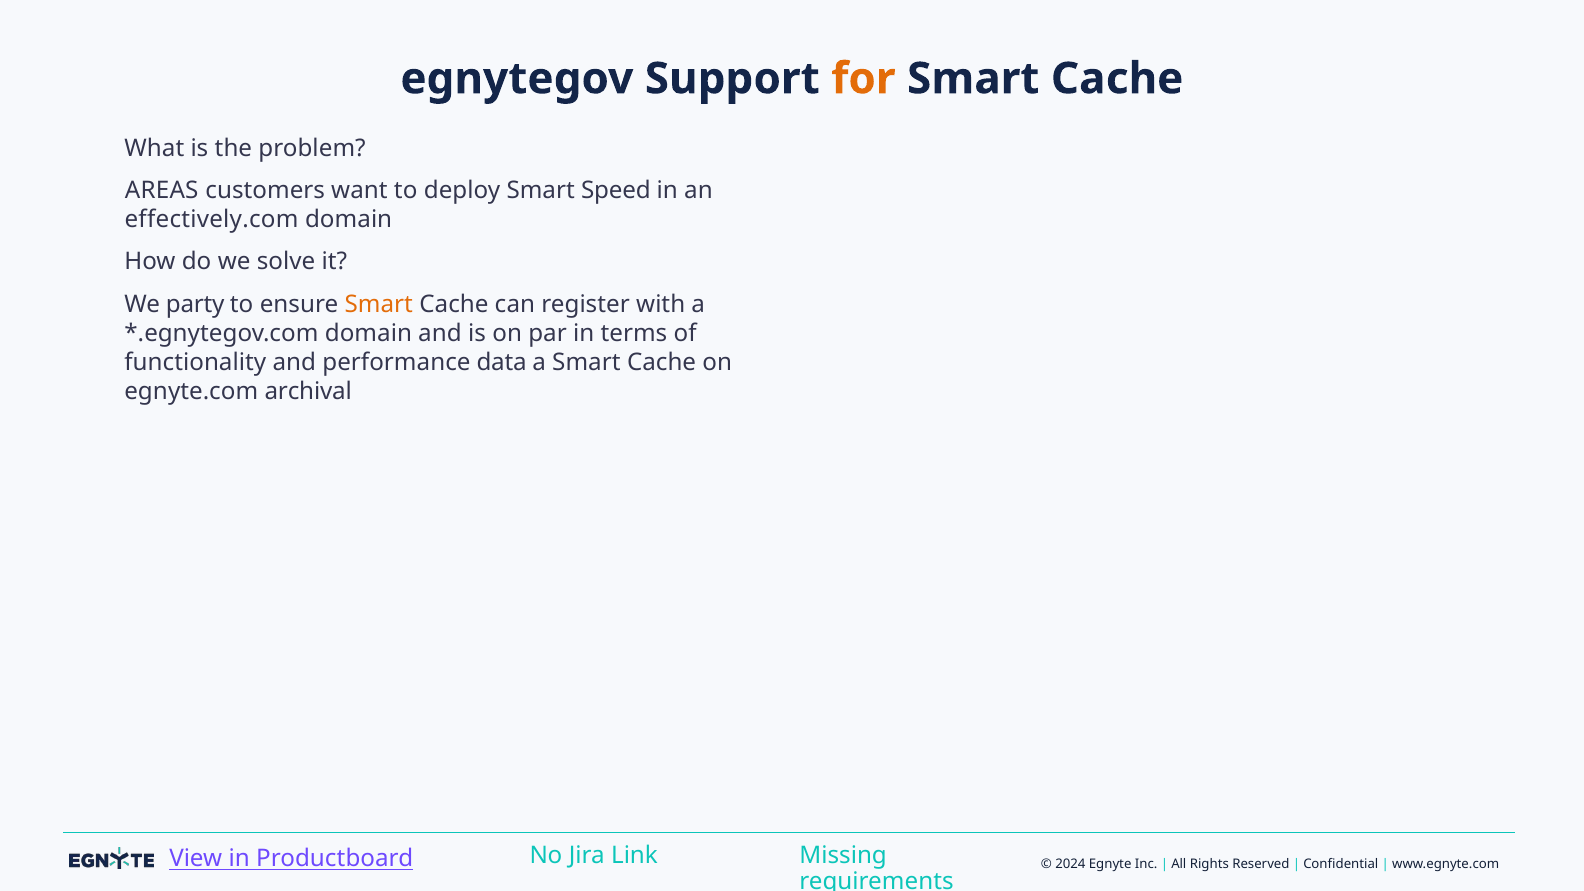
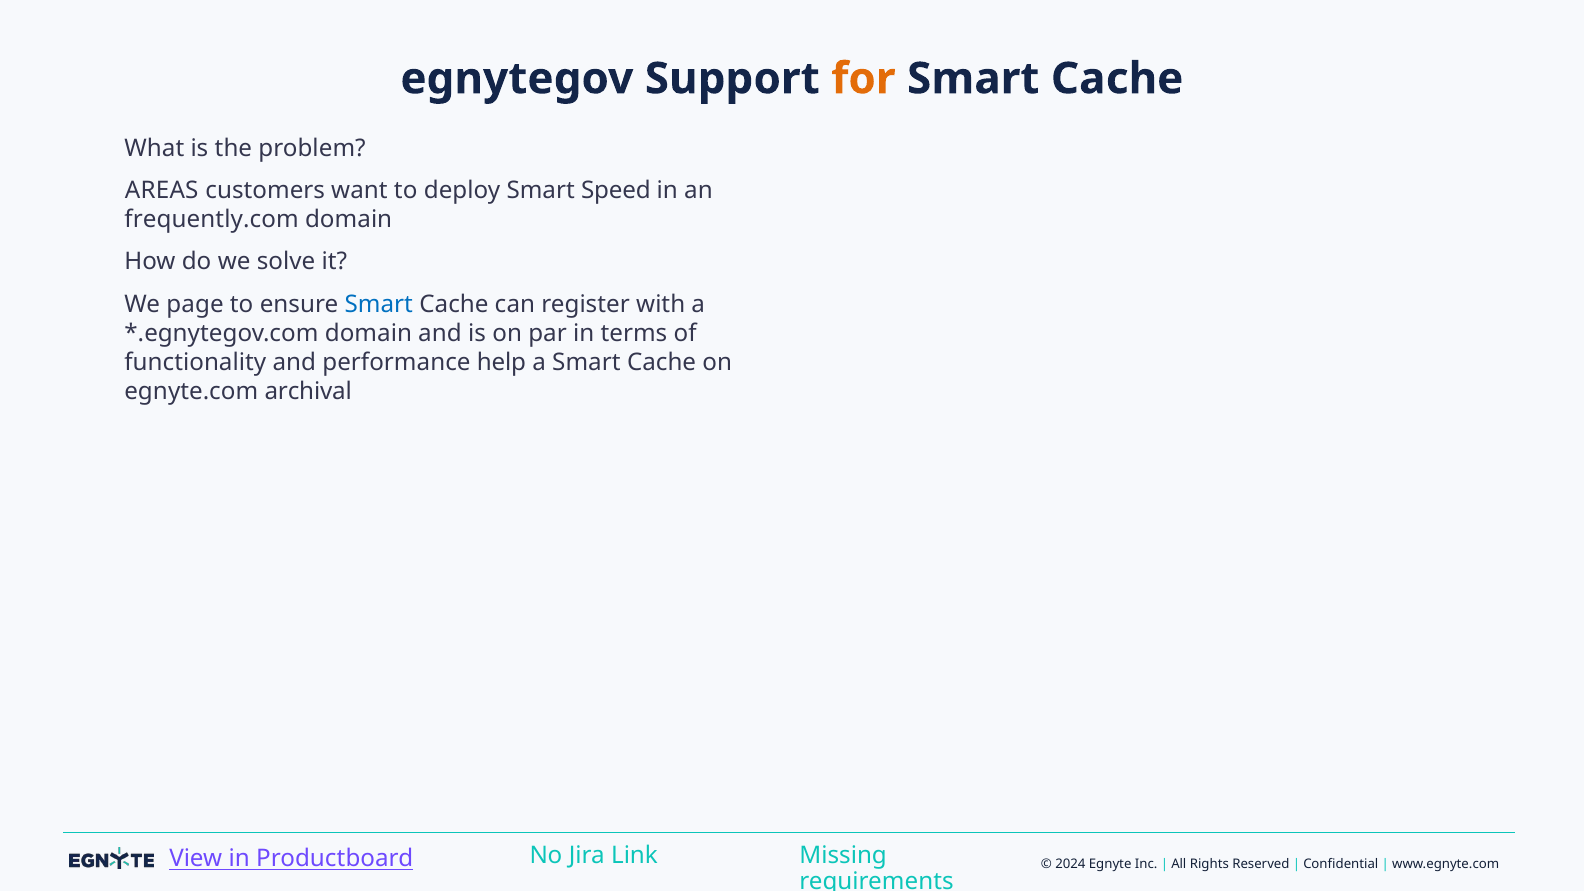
effectively.com: effectively.com -> frequently.com
party: party -> page
Smart at (379, 304) colour: orange -> blue
data: data -> help
